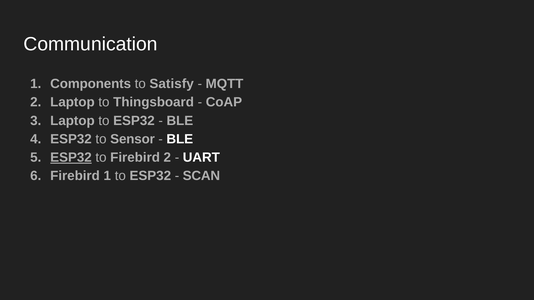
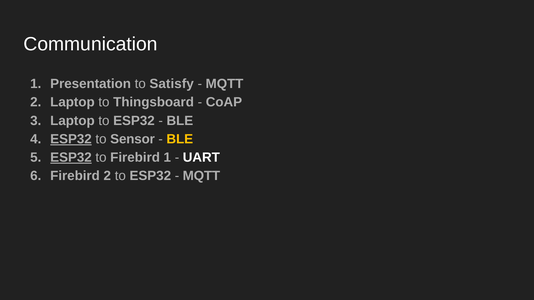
Components: Components -> Presentation
ESP32 at (71, 139) underline: none -> present
BLE at (180, 139) colour: white -> yellow
Firebird 2: 2 -> 1
Firebird 1: 1 -> 2
SCAN at (201, 176): SCAN -> MQTT
